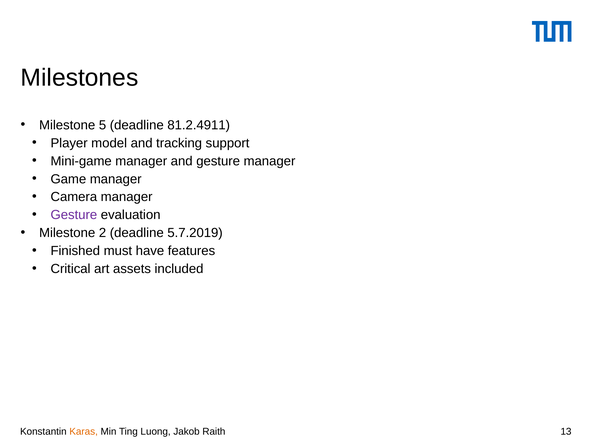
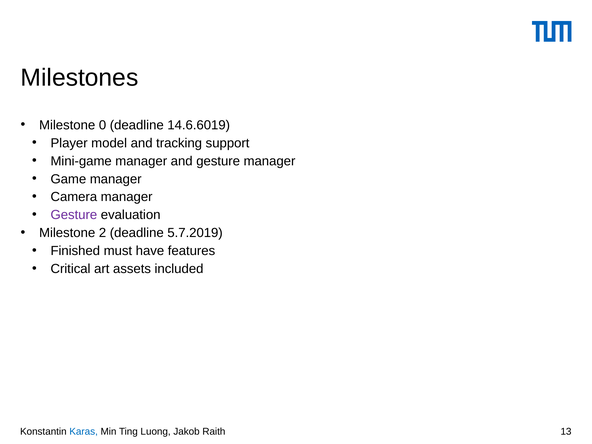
5: 5 -> 0
81.2.4911: 81.2.4911 -> 14.6.6019
Karas colour: orange -> blue
